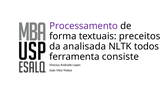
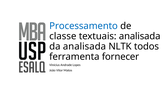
Processamento colour: purple -> blue
forma: forma -> classe
textuais preceitos: preceitos -> analisada
consiste: consiste -> fornecer
